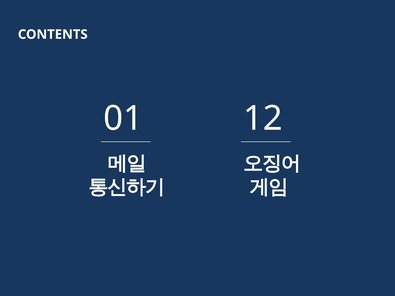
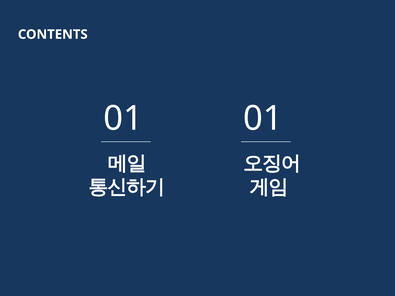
01 12: 12 -> 01
